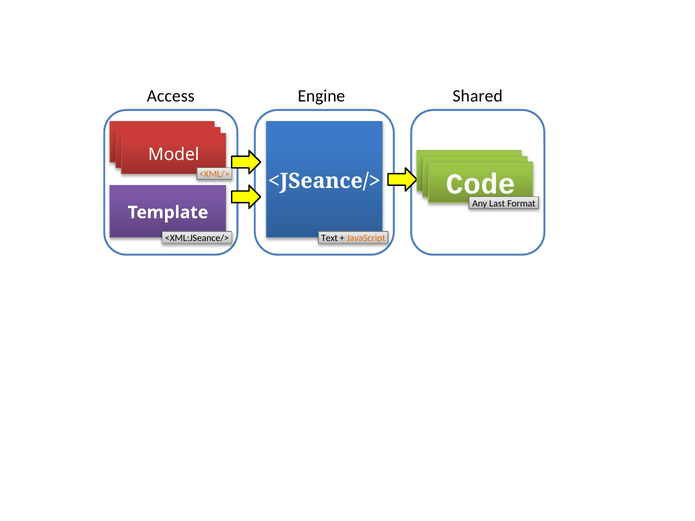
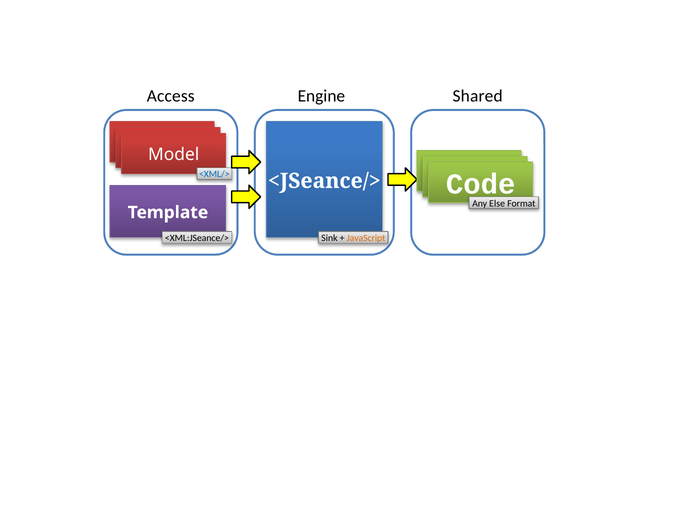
<XML/> colour: orange -> blue
Last: Last -> Else
Text: Text -> Sink
